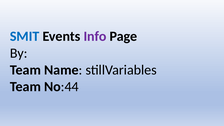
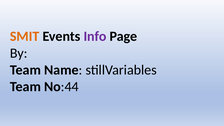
SMIT colour: blue -> orange
